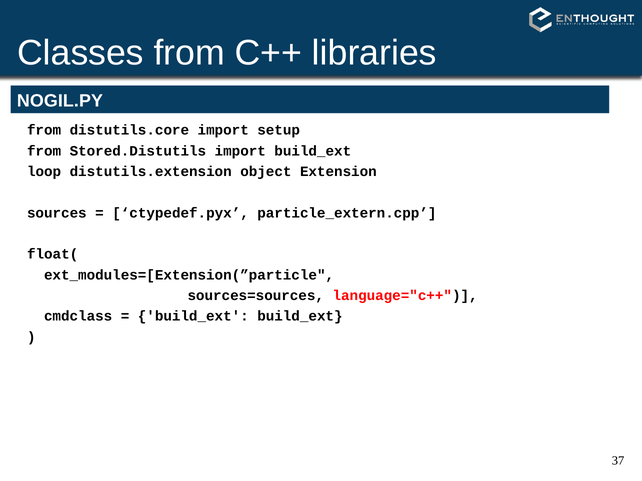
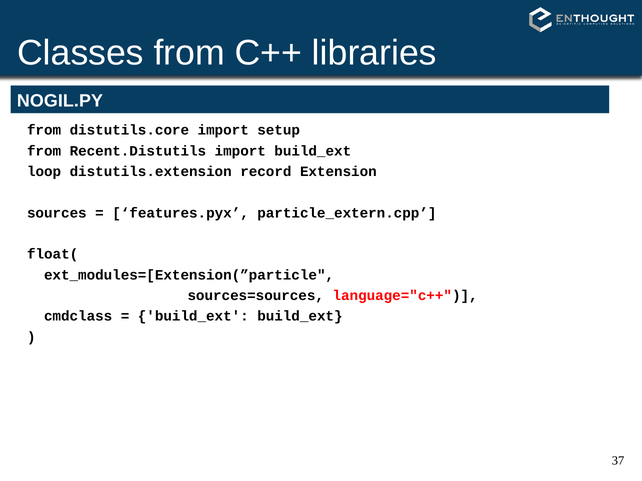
Stored.Distutils: Stored.Distutils -> Recent.Distutils
object: object -> record
ctypedef.pyx: ctypedef.pyx -> features.pyx
